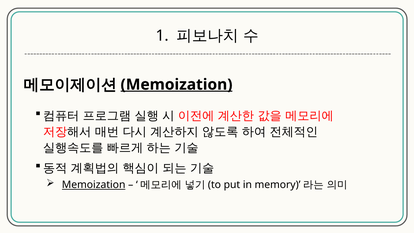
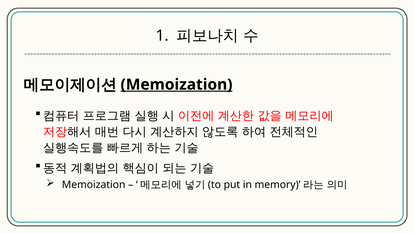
Memoization at (94, 185) underline: present -> none
